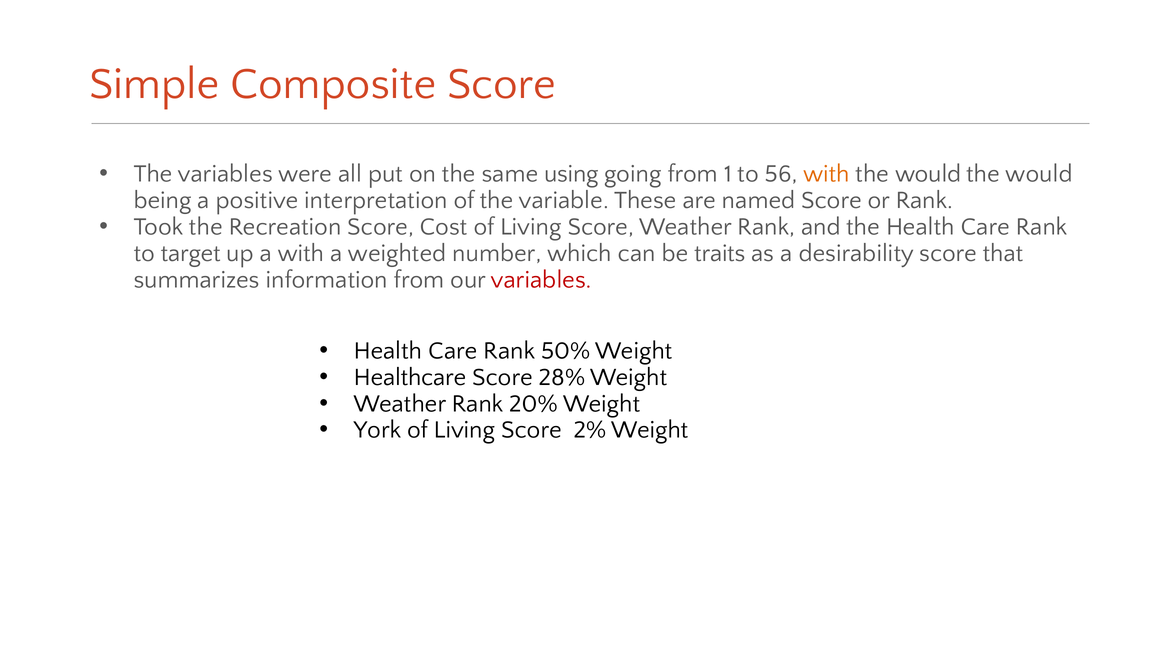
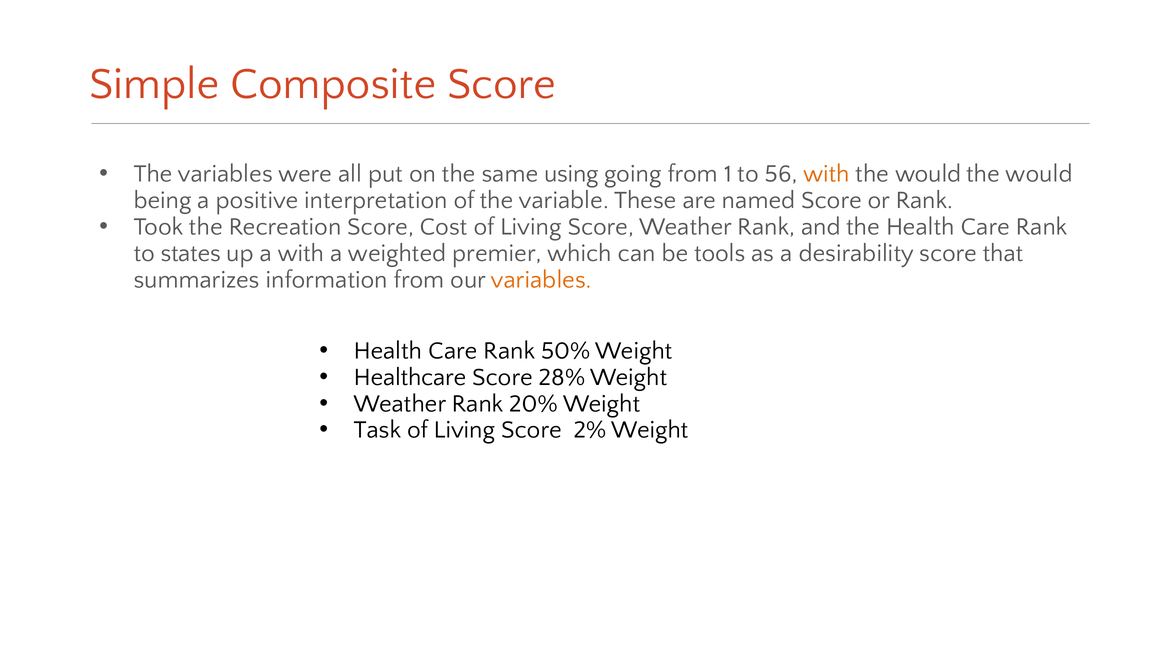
target: target -> states
number: number -> premier
traits: traits -> tools
variables at (541, 280) colour: red -> orange
York: York -> Task
